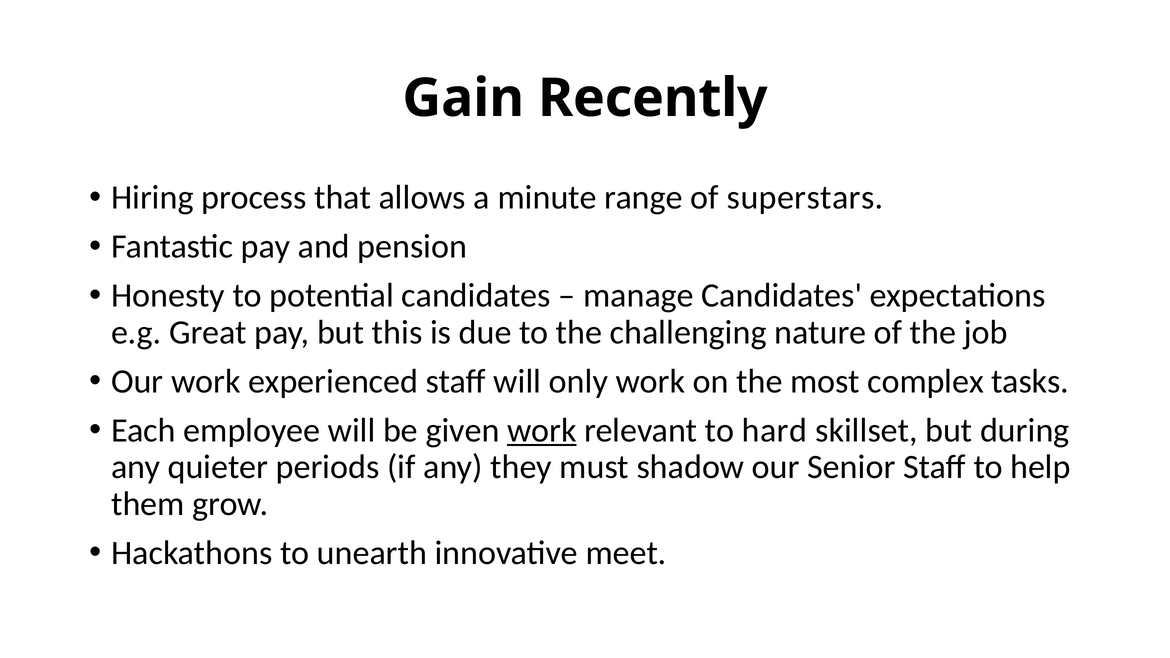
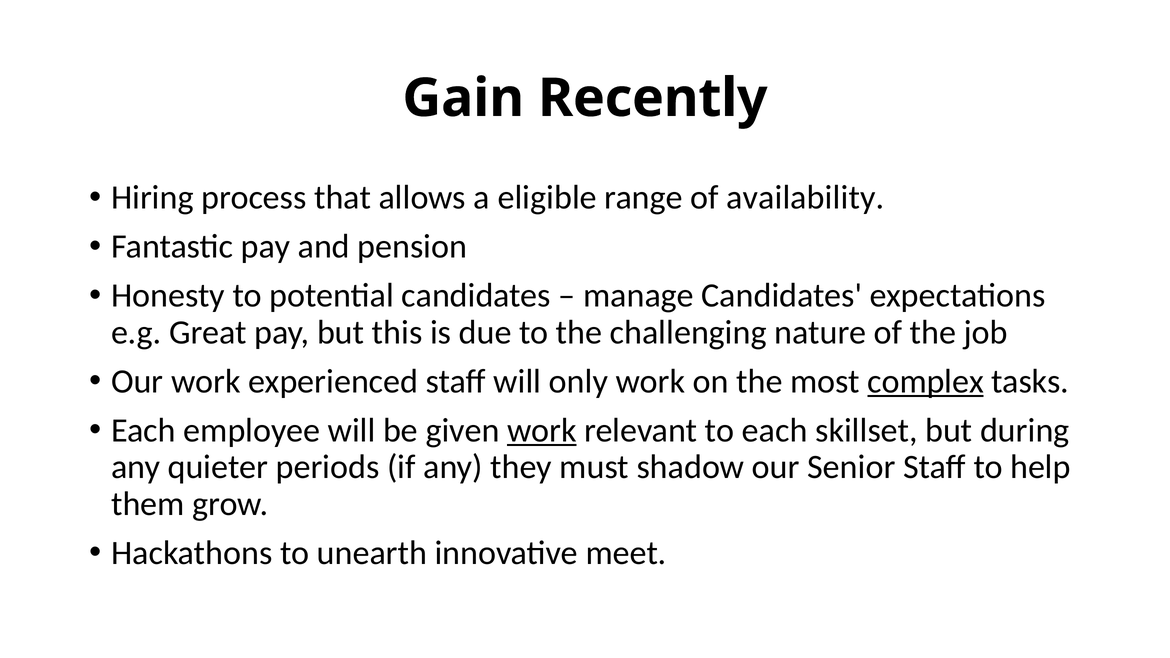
minute: minute -> eligible
superstars: superstars -> availability
complex underline: none -> present
to hard: hard -> each
